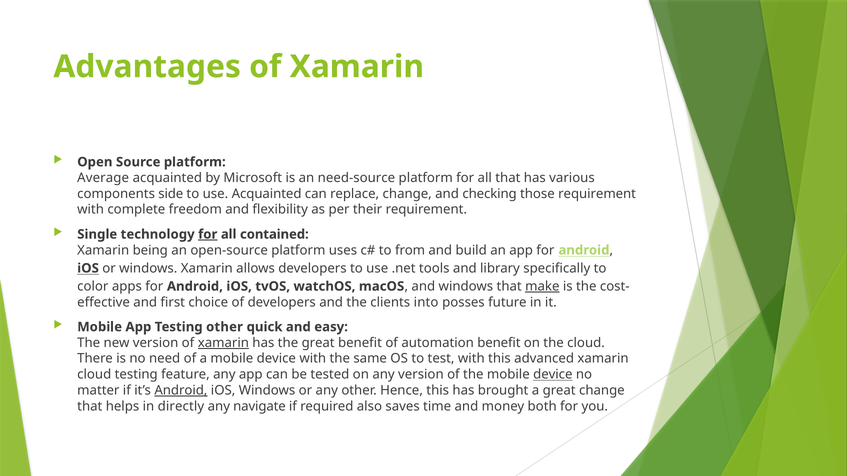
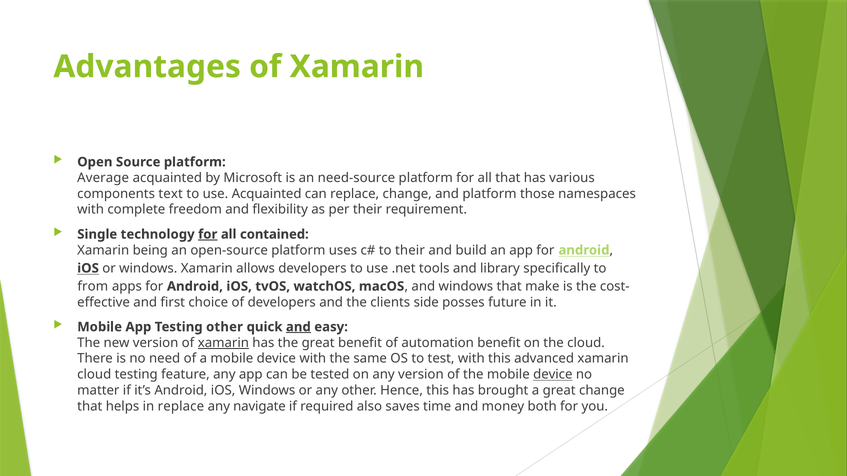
side: side -> text
and checking: checking -> platform
those requirement: requirement -> namespaces
to from: from -> their
color: color -> from
make underline: present -> none
into: into -> side
and at (298, 327) underline: none -> present
Android at (181, 391) underline: present -> none
in directly: directly -> replace
